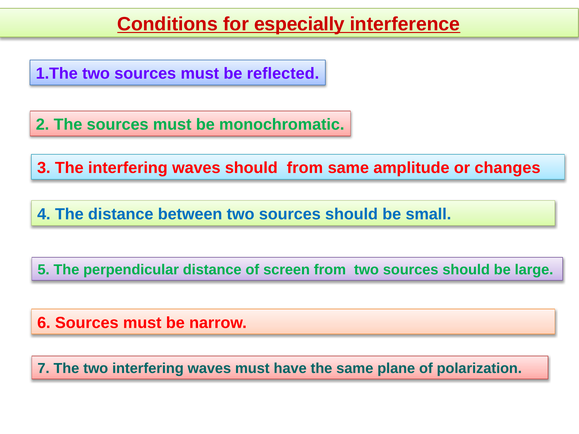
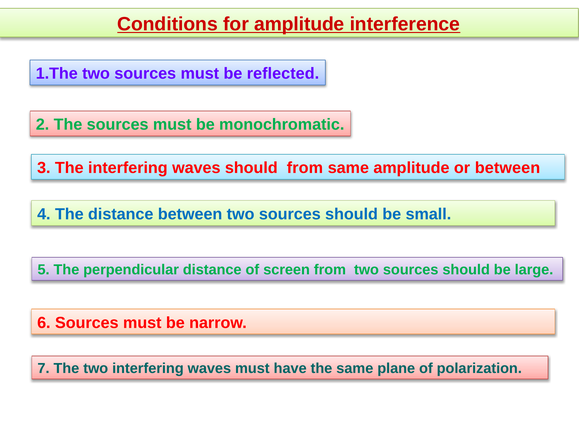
for especially: especially -> amplitude
or changes: changes -> between
